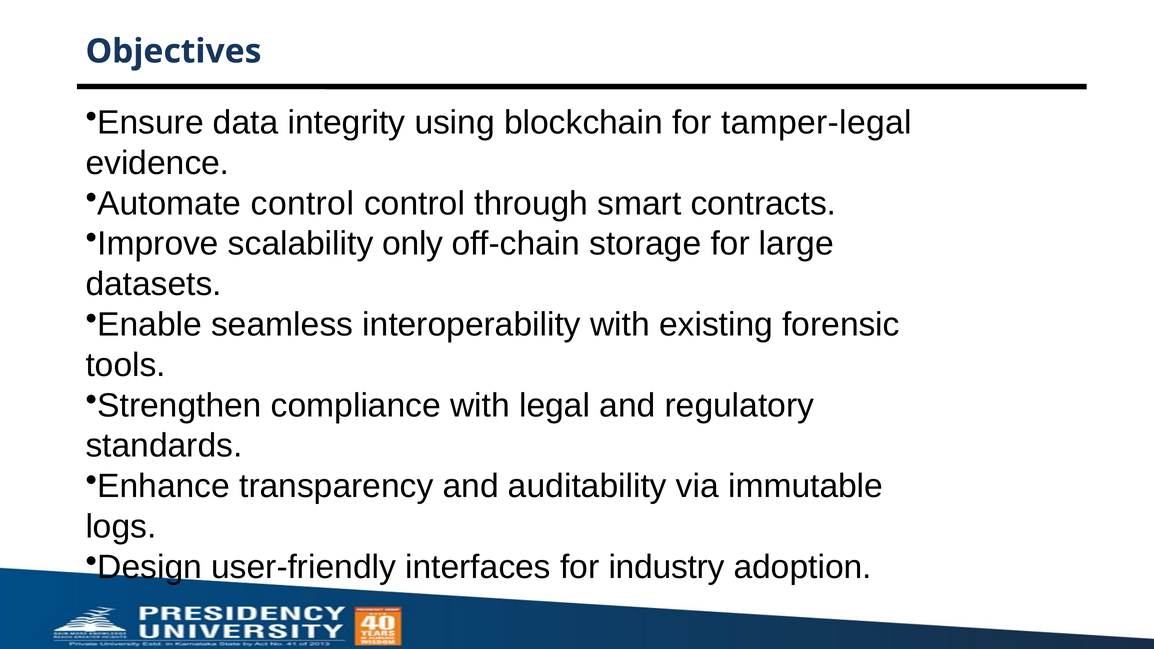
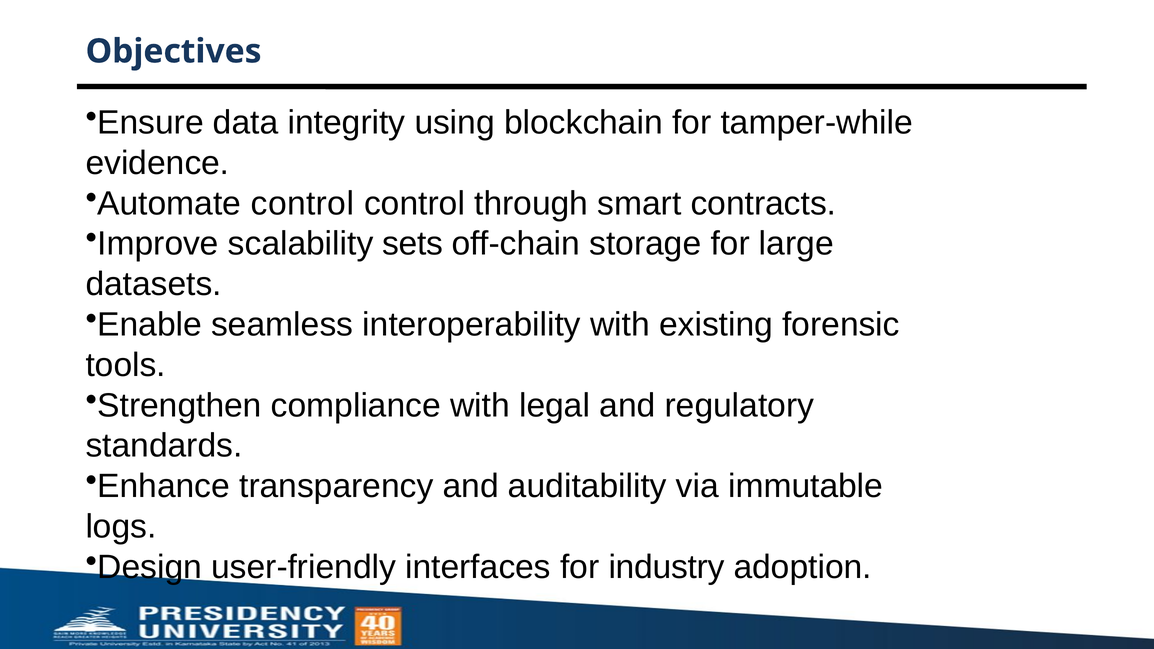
tamper-legal: tamper-legal -> tamper-while
only: only -> sets
